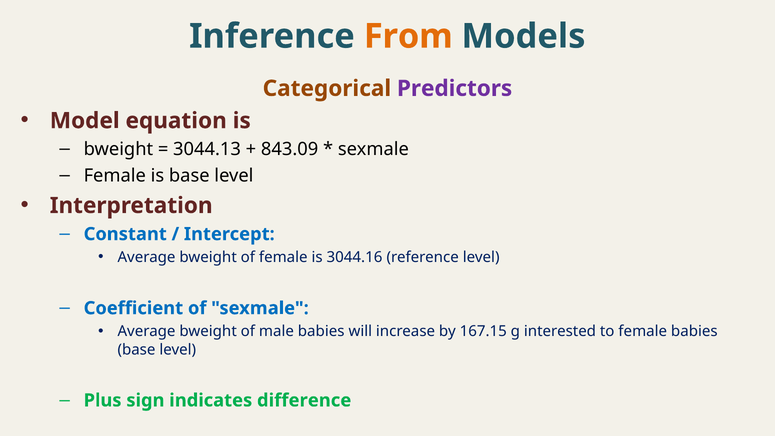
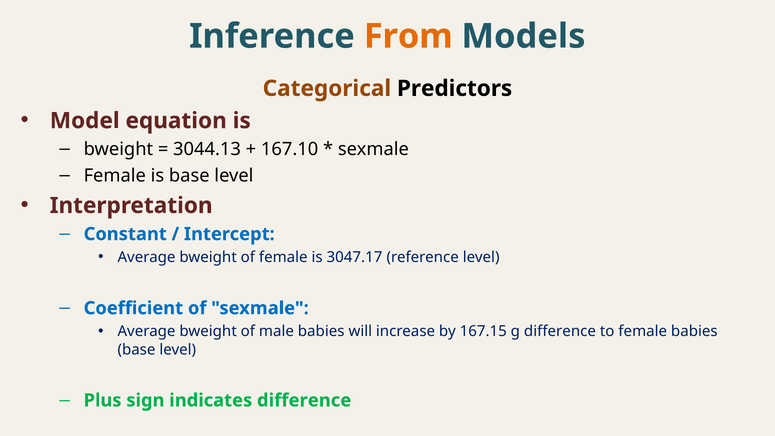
Predictors colour: purple -> black
843.09: 843.09 -> 167.10
3044.16: 3044.16 -> 3047.17
g interested: interested -> difference
